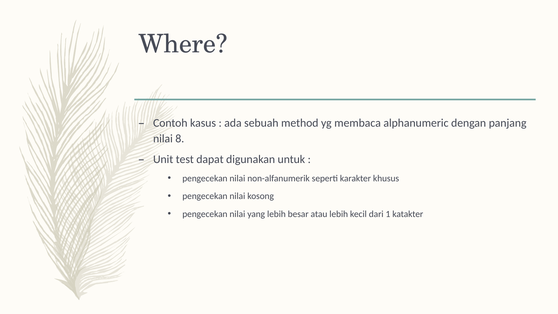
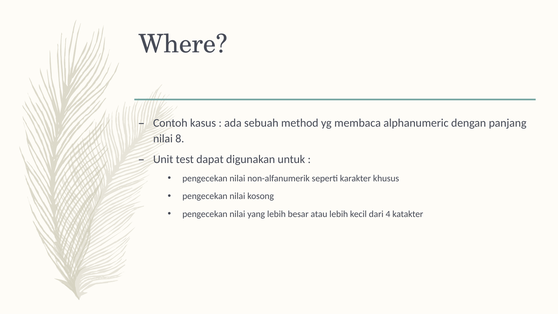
1: 1 -> 4
